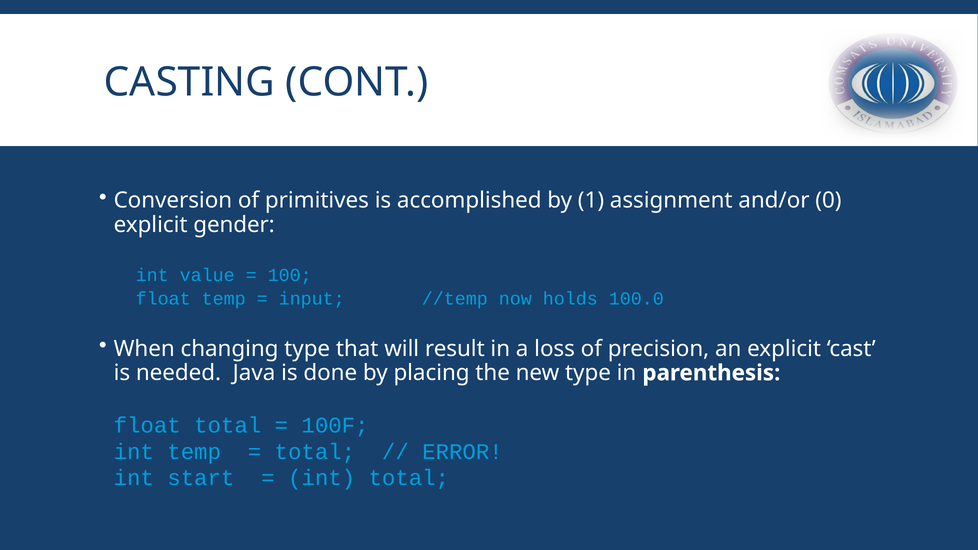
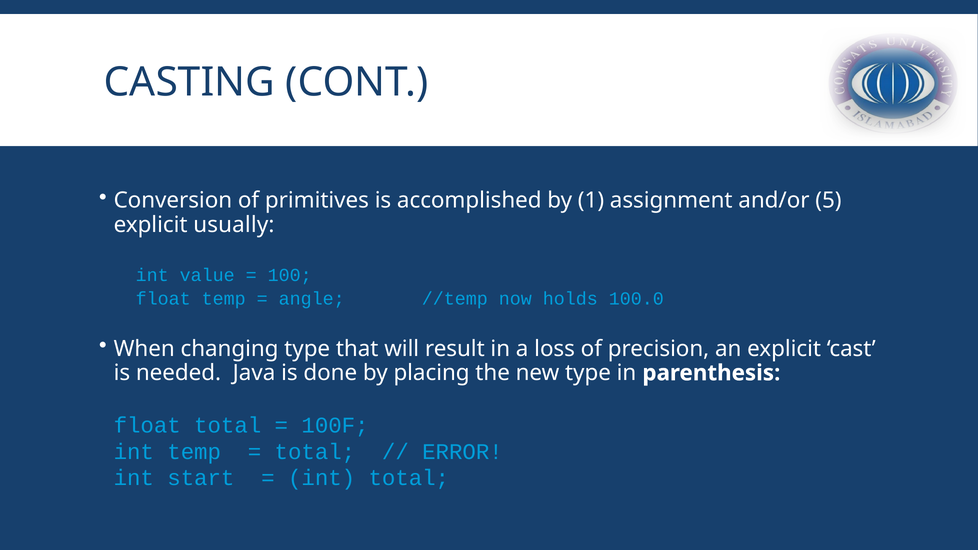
0: 0 -> 5
gender: gender -> usually
input: input -> angle
